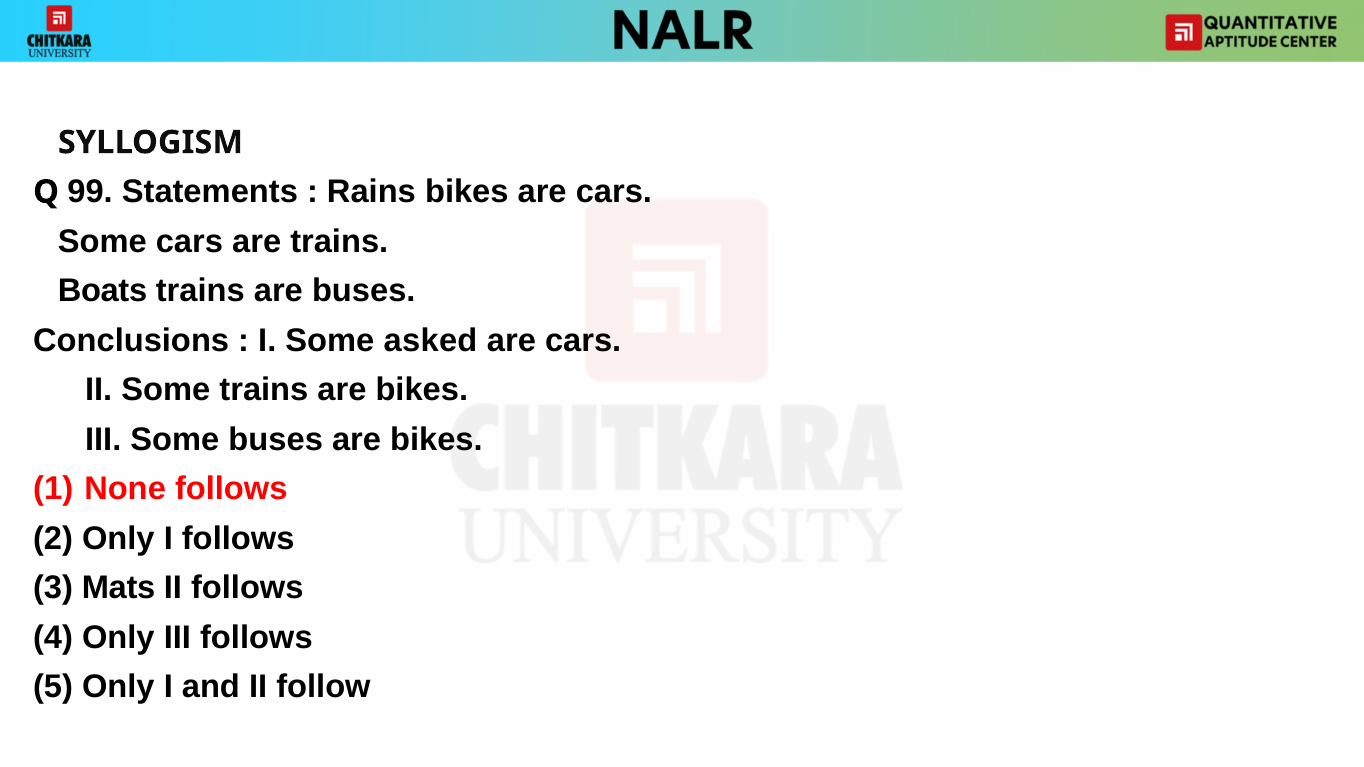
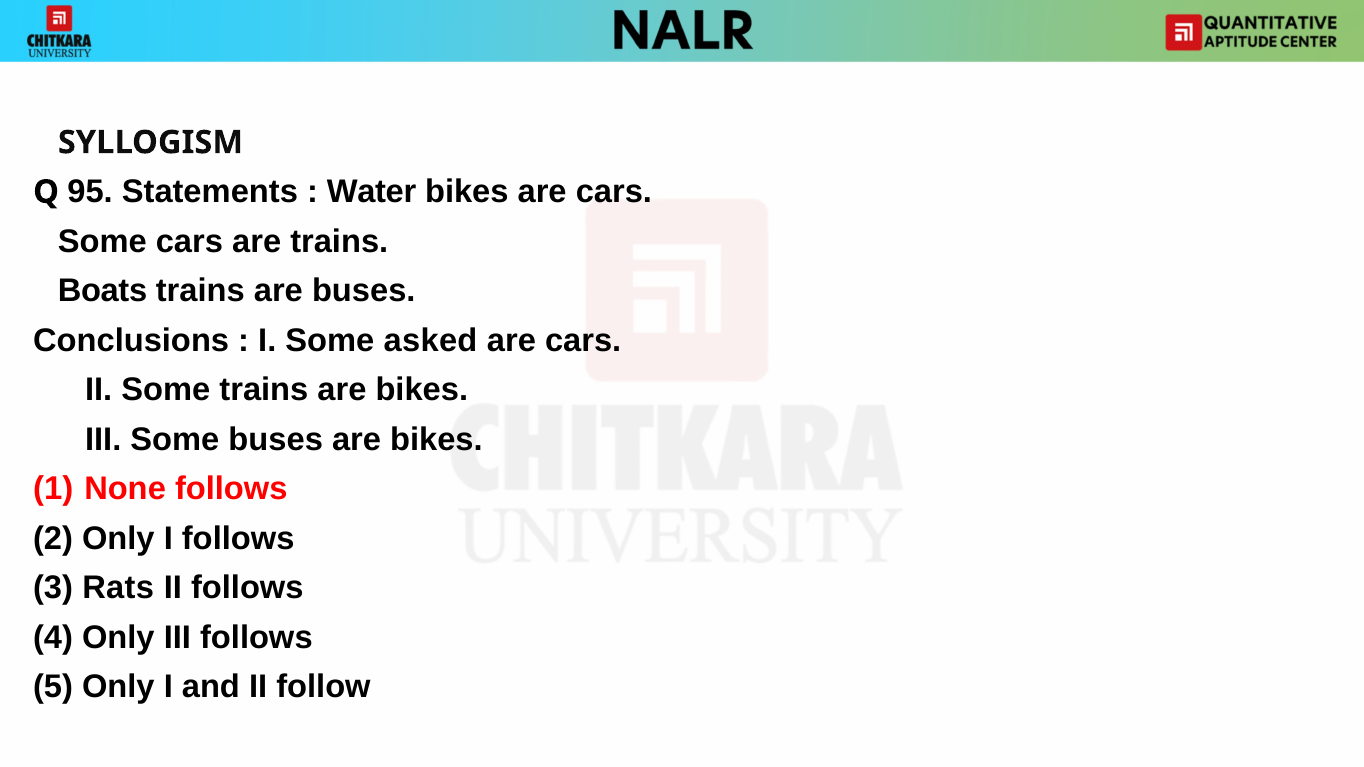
99: 99 -> 95
Rains: Rains -> Water
Mats: Mats -> Rats
